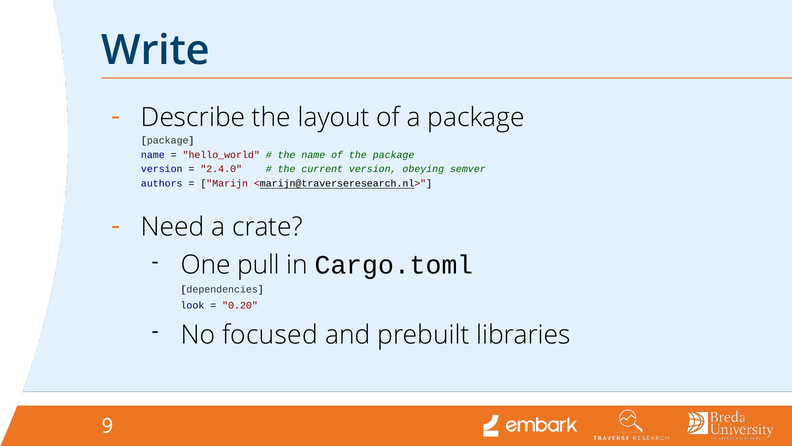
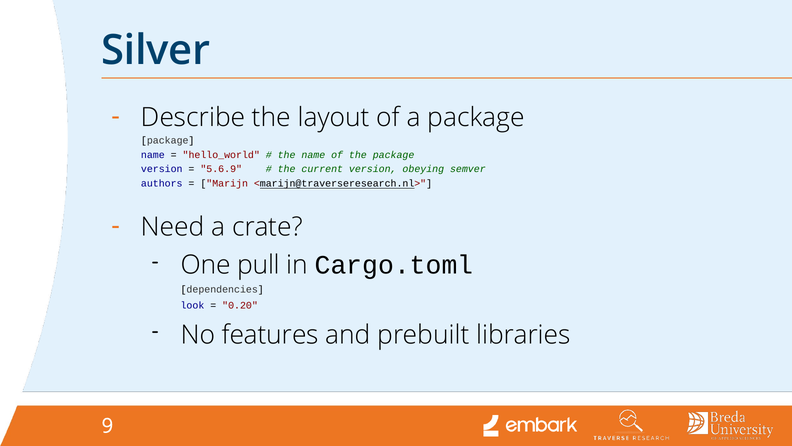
Write: Write -> Silver
2.4.0: 2.4.0 -> 5.6.9
focused: focused -> features
